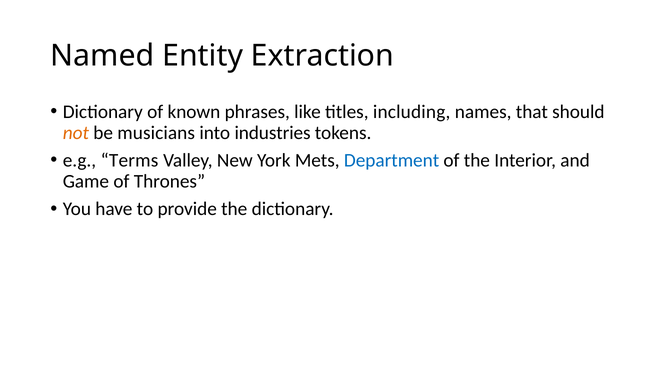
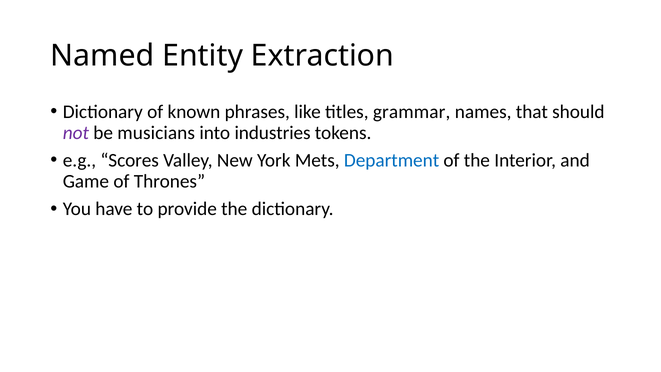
including: including -> grammar
not colour: orange -> purple
Terms: Terms -> Scores
